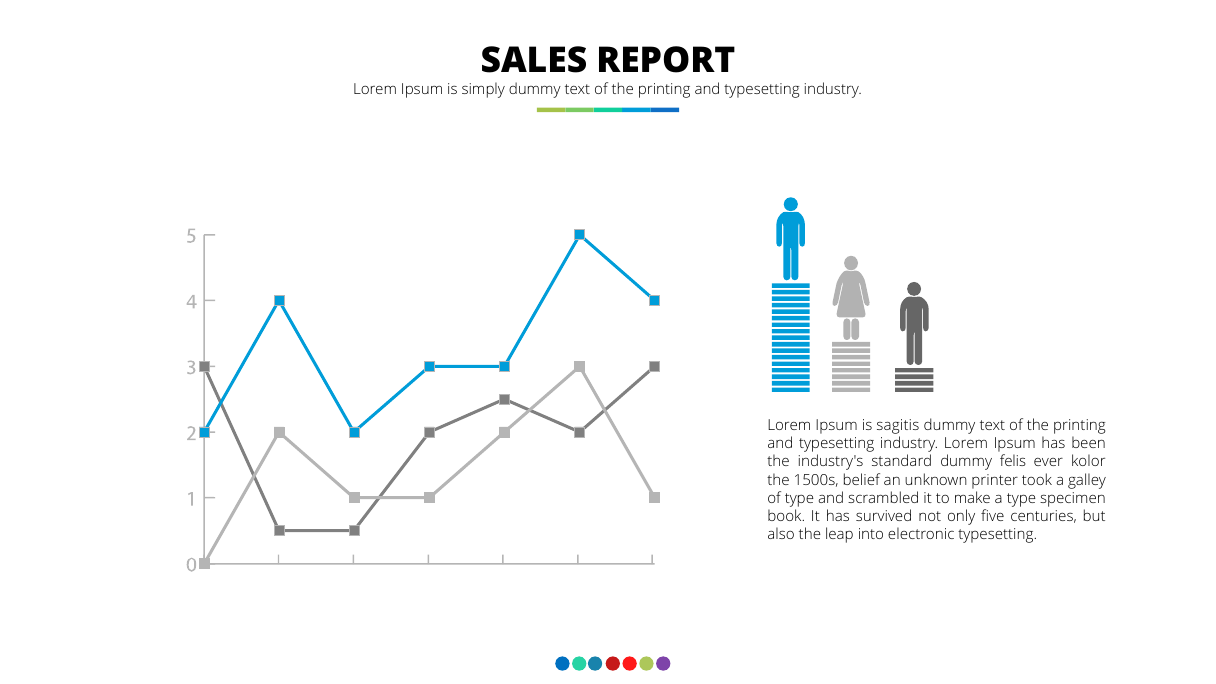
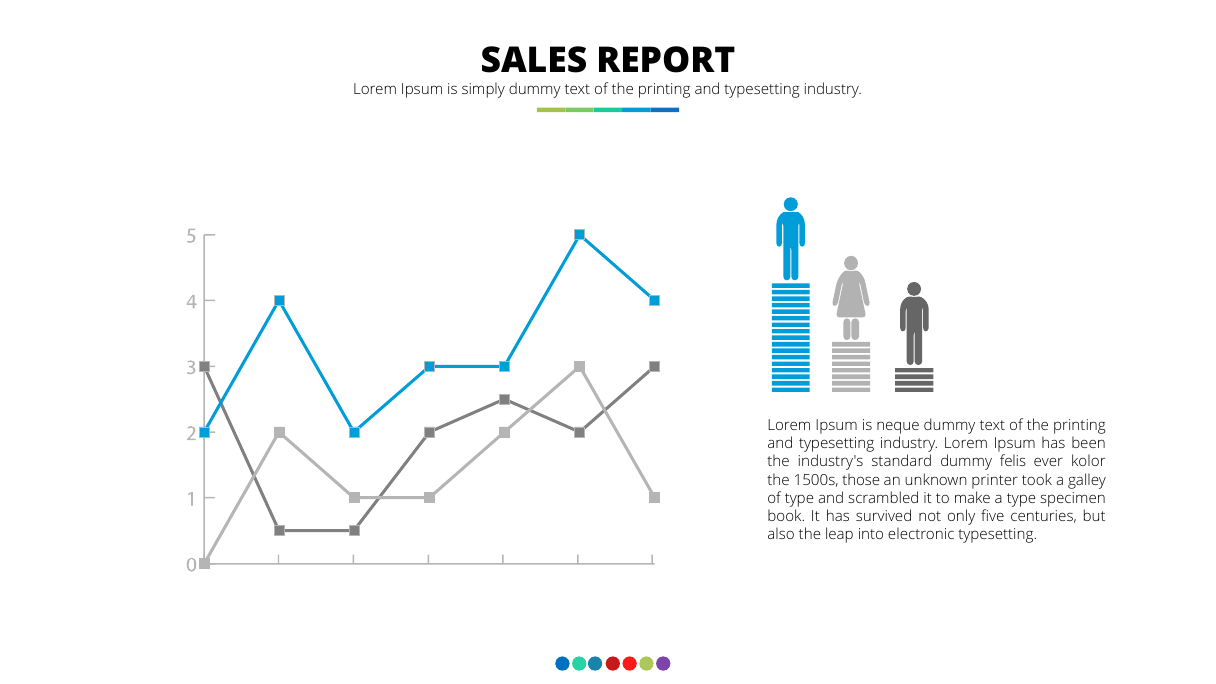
sagitis: sagitis -> neque
belief: belief -> those
